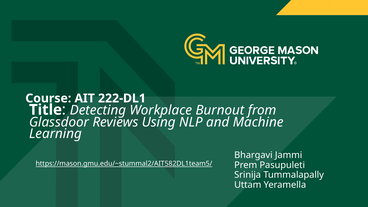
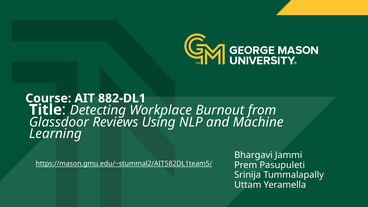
222-DL1: 222-DL1 -> 882-DL1
